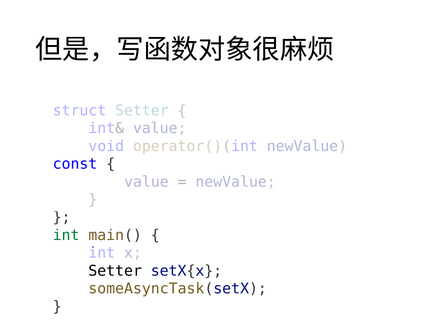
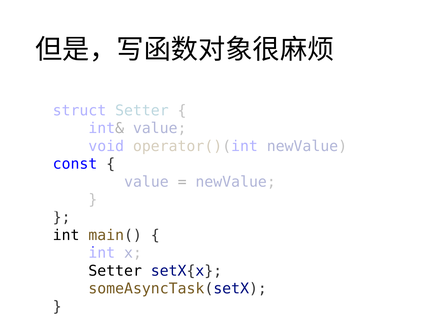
int at (66, 235) colour: green -> black
